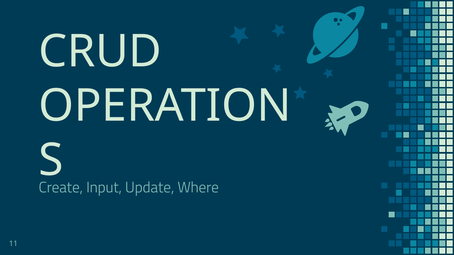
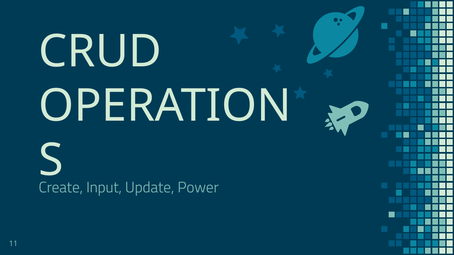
Where: Where -> Power
